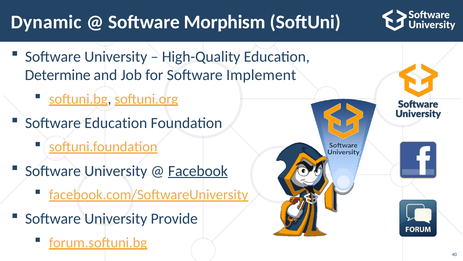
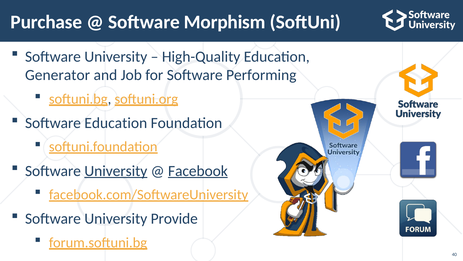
Dynamic: Dynamic -> Purchase
Determine: Determine -> Generator
Implement: Implement -> Performing
University at (116, 171) underline: none -> present
